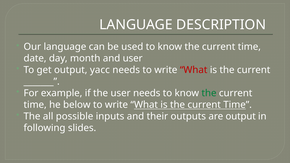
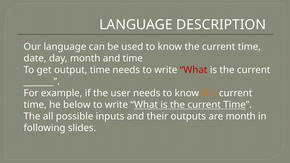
and user: user -> time
output yacc: yacc -> time
the at (209, 93) colour: green -> orange
are output: output -> month
